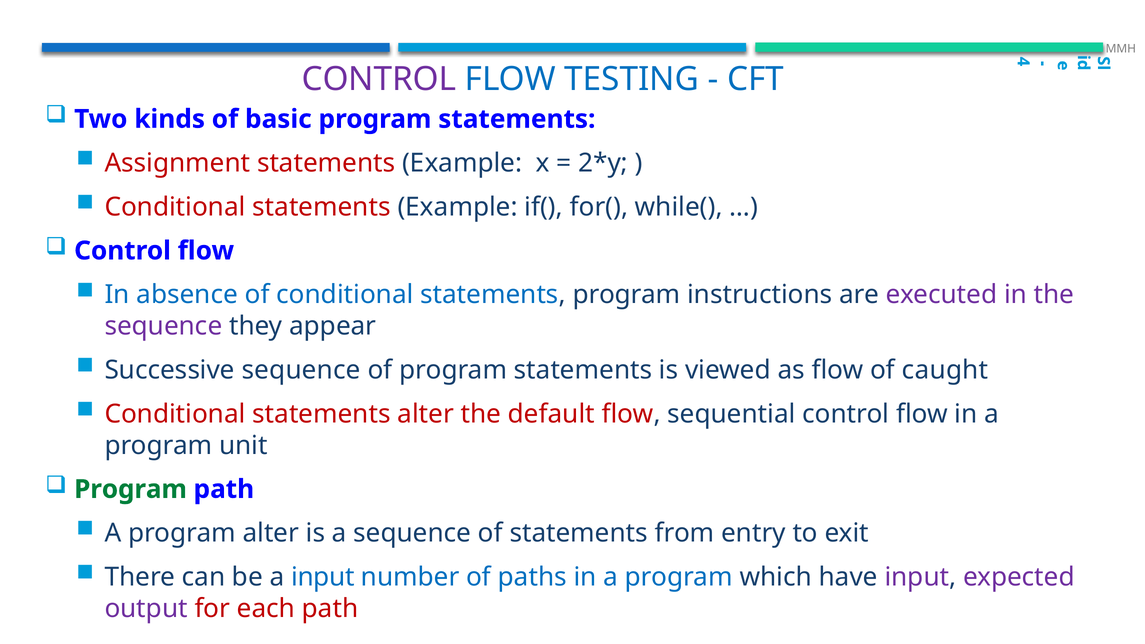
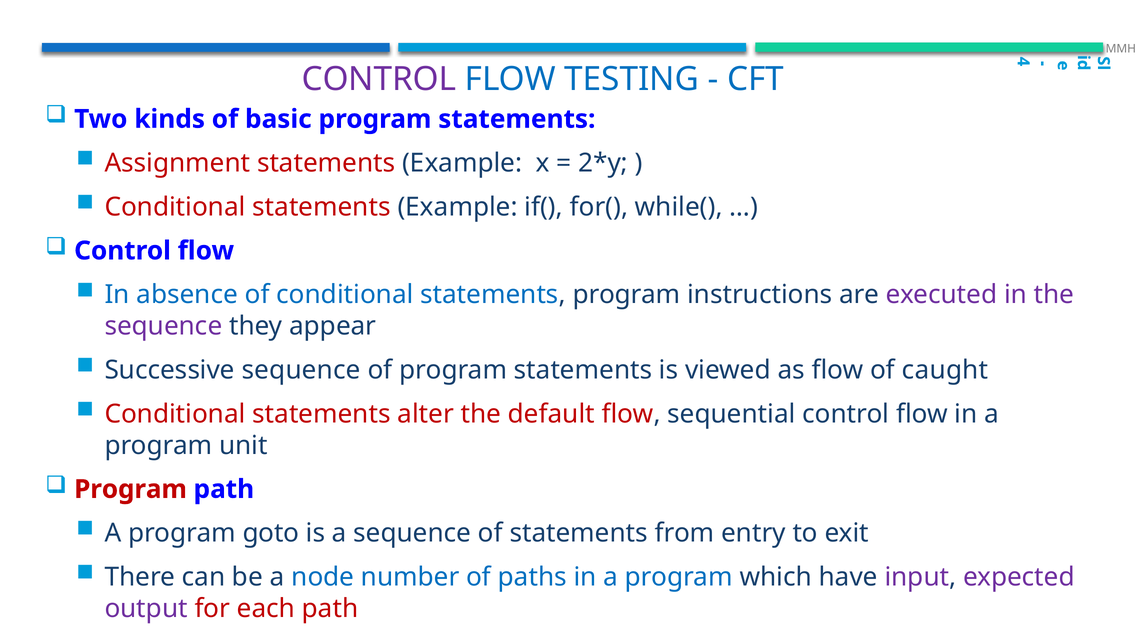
Program at (131, 489) colour: green -> red
program alter: alter -> goto
a input: input -> node
